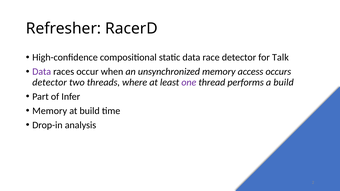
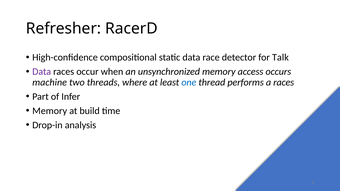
detector at (50, 82): detector -> machine
one colour: purple -> blue
a build: build -> races
